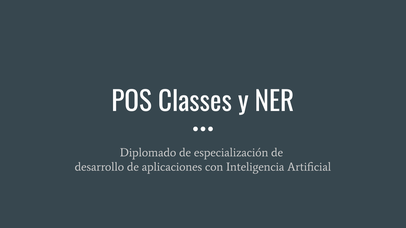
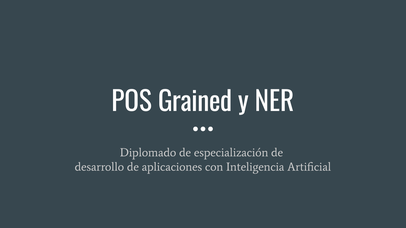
Classes: Classes -> Grained
